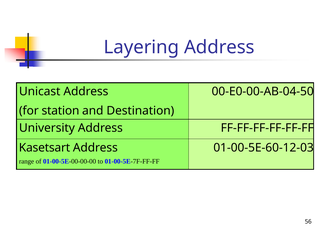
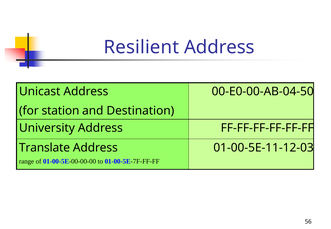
Layering: Layering -> Resilient
Kasetsart: Kasetsart -> Translate
01-00-5E-60-12-03: 01-00-5E-60-12-03 -> 01-00-5E-11-12-03
